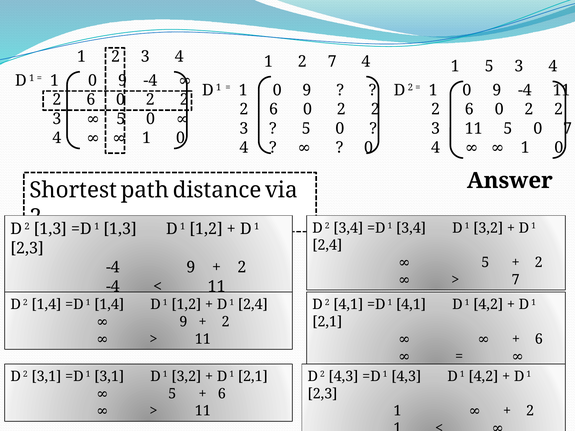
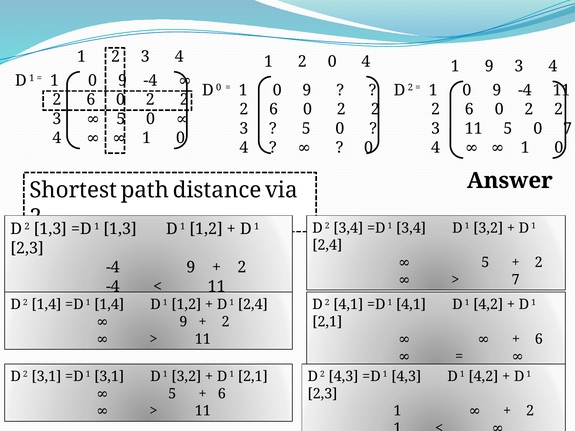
2 7: 7 -> 0
1 5: 5 -> 9
1 at (219, 88): 1 -> 0
